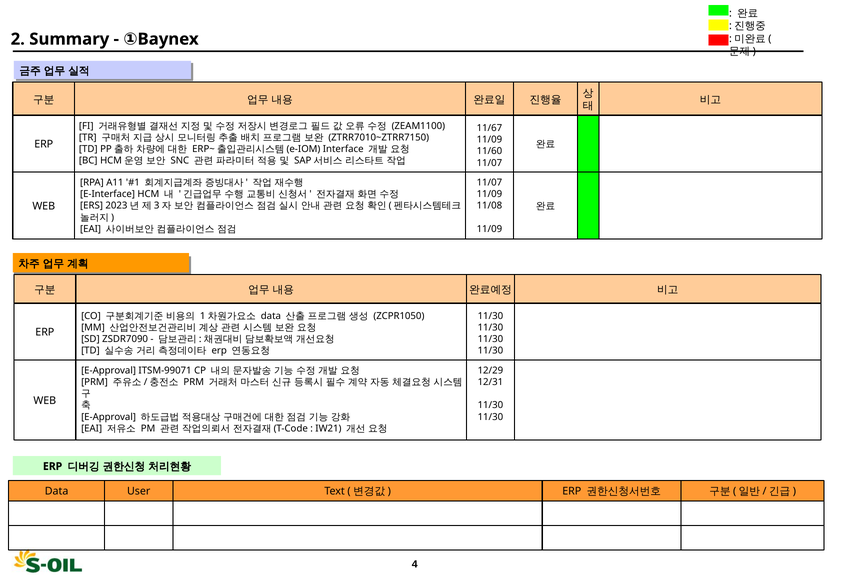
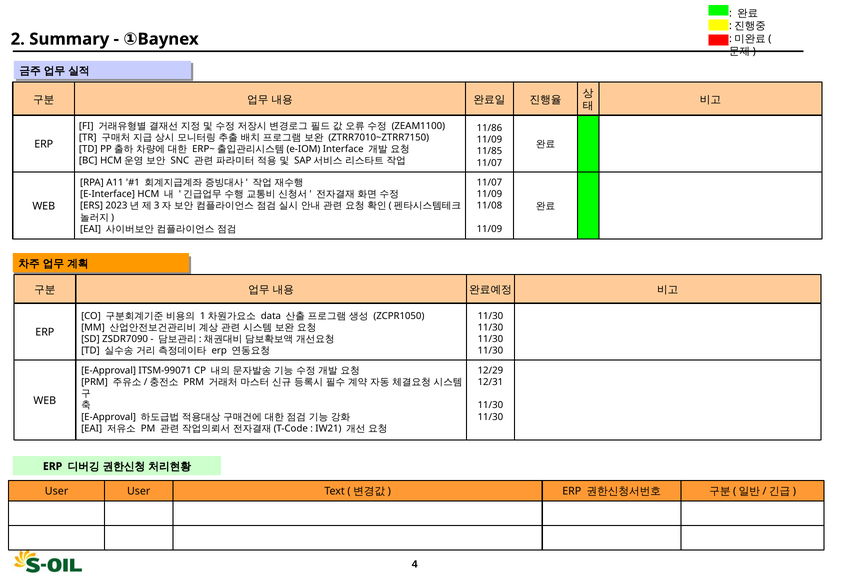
11/67: 11/67 -> 11/86
11/60: 11/60 -> 11/85
Data at (57, 491): Data -> User
